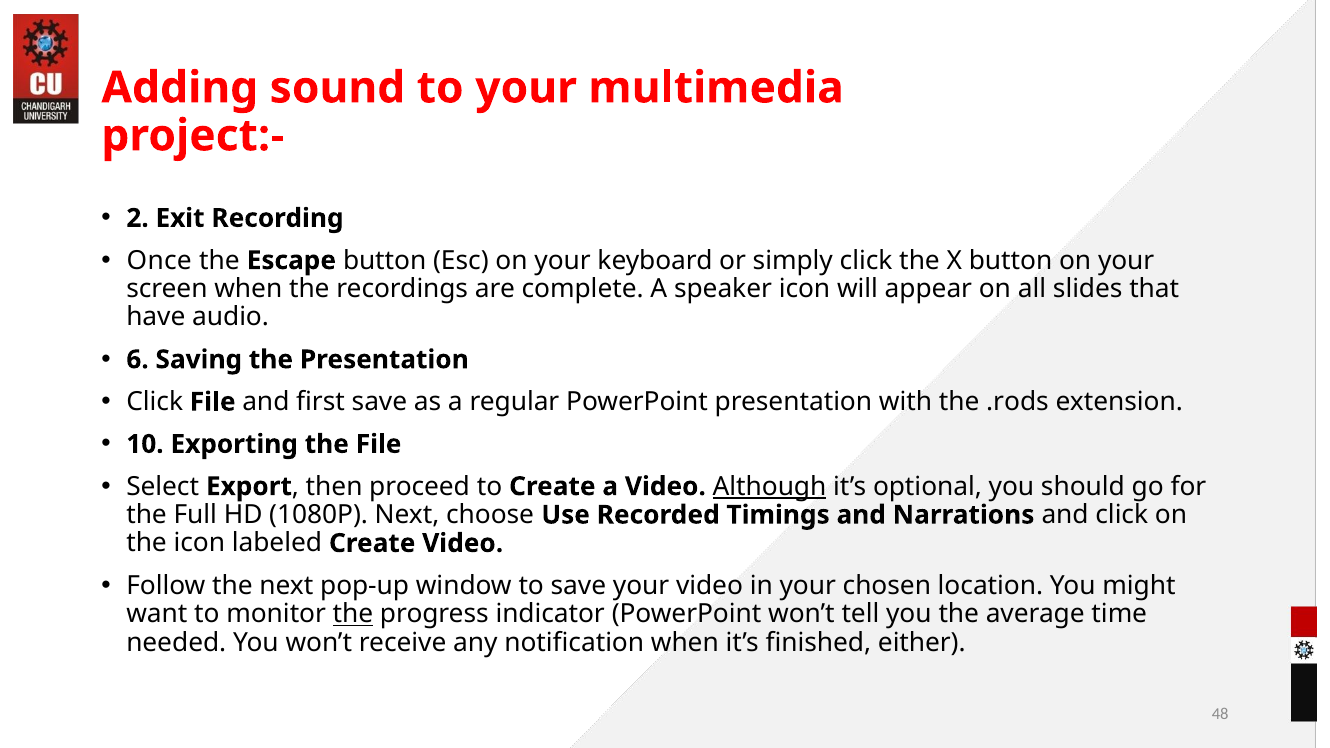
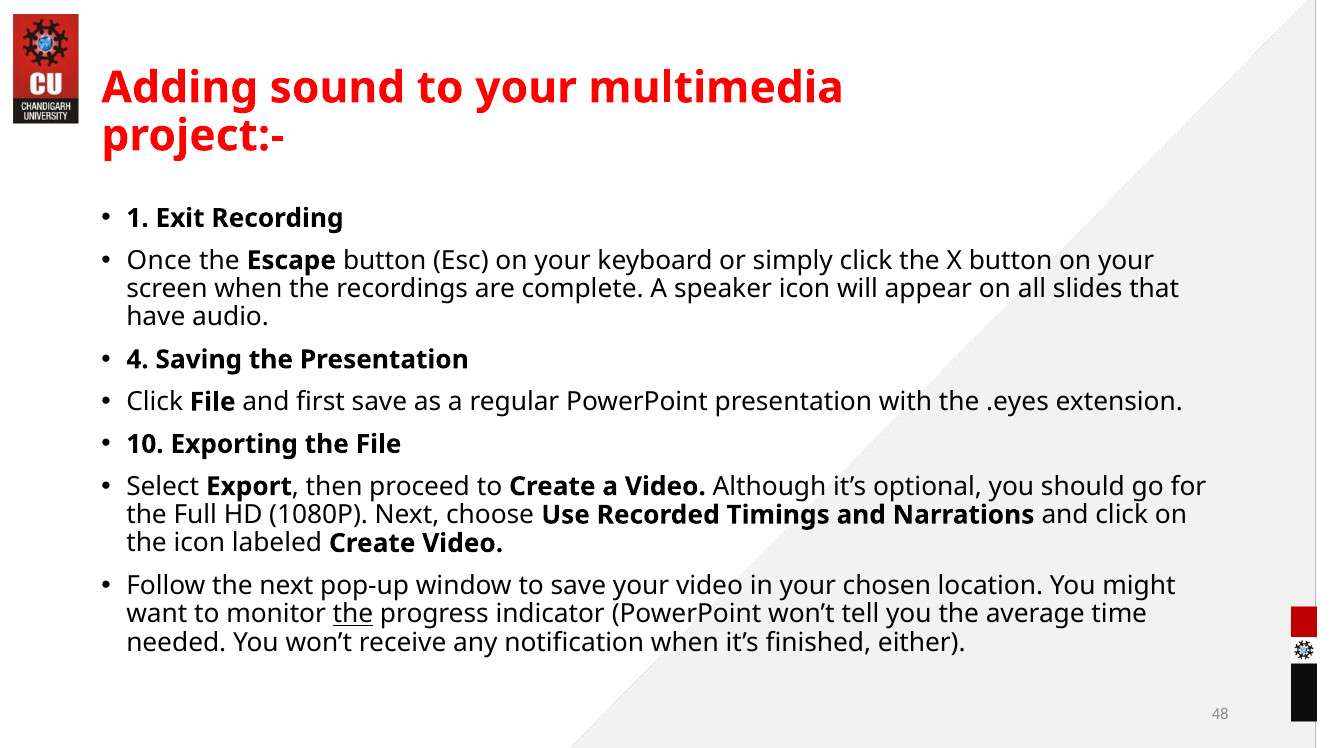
2: 2 -> 1
6: 6 -> 4
.rods: .rods -> .eyes
Although underline: present -> none
